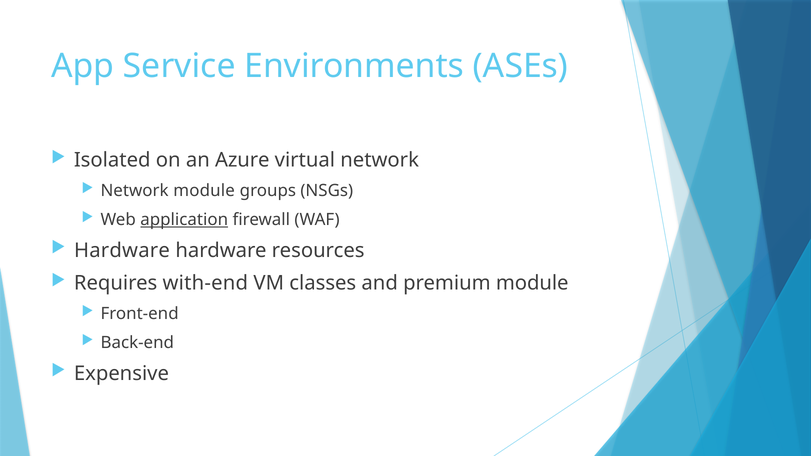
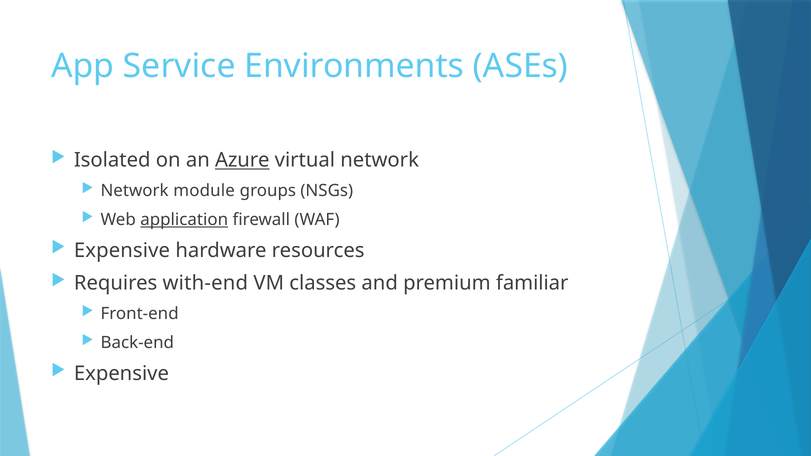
Azure underline: none -> present
Hardware at (122, 251): Hardware -> Expensive
premium module: module -> familiar
